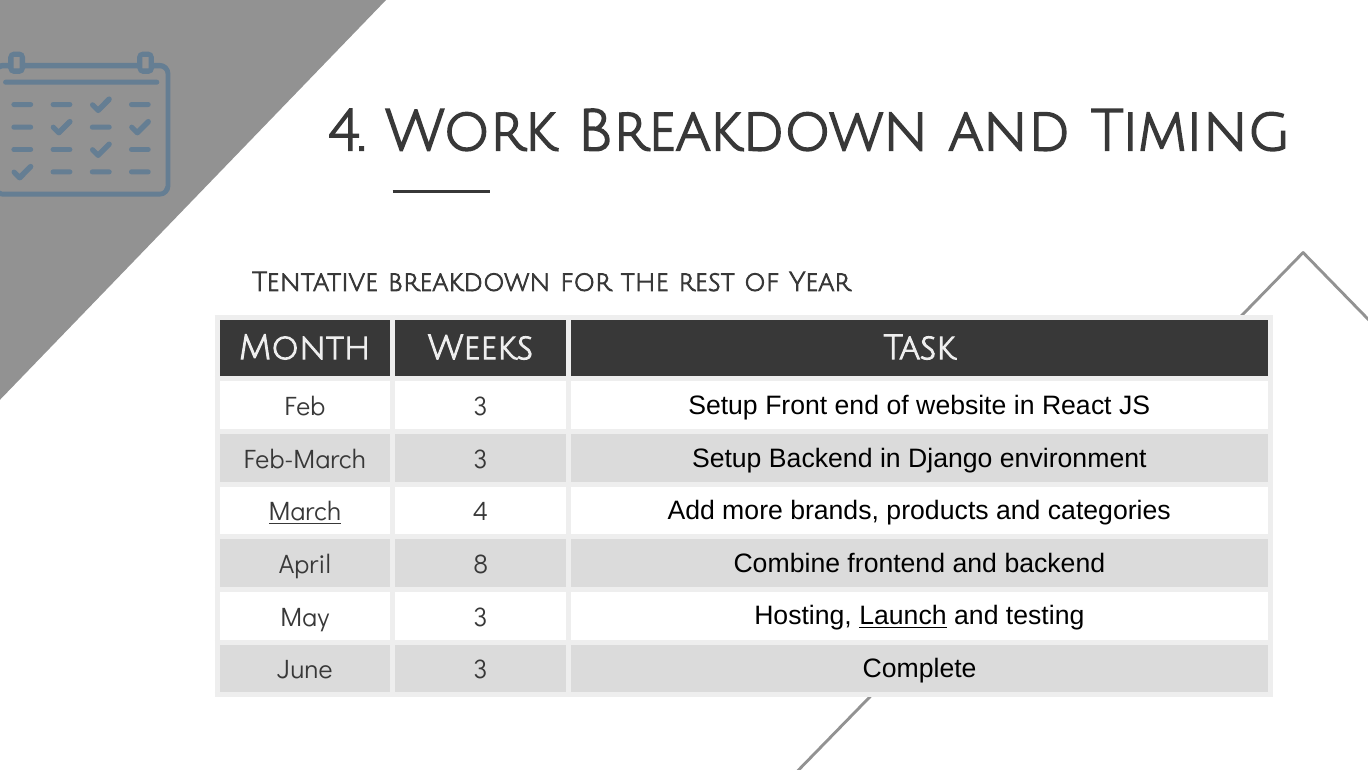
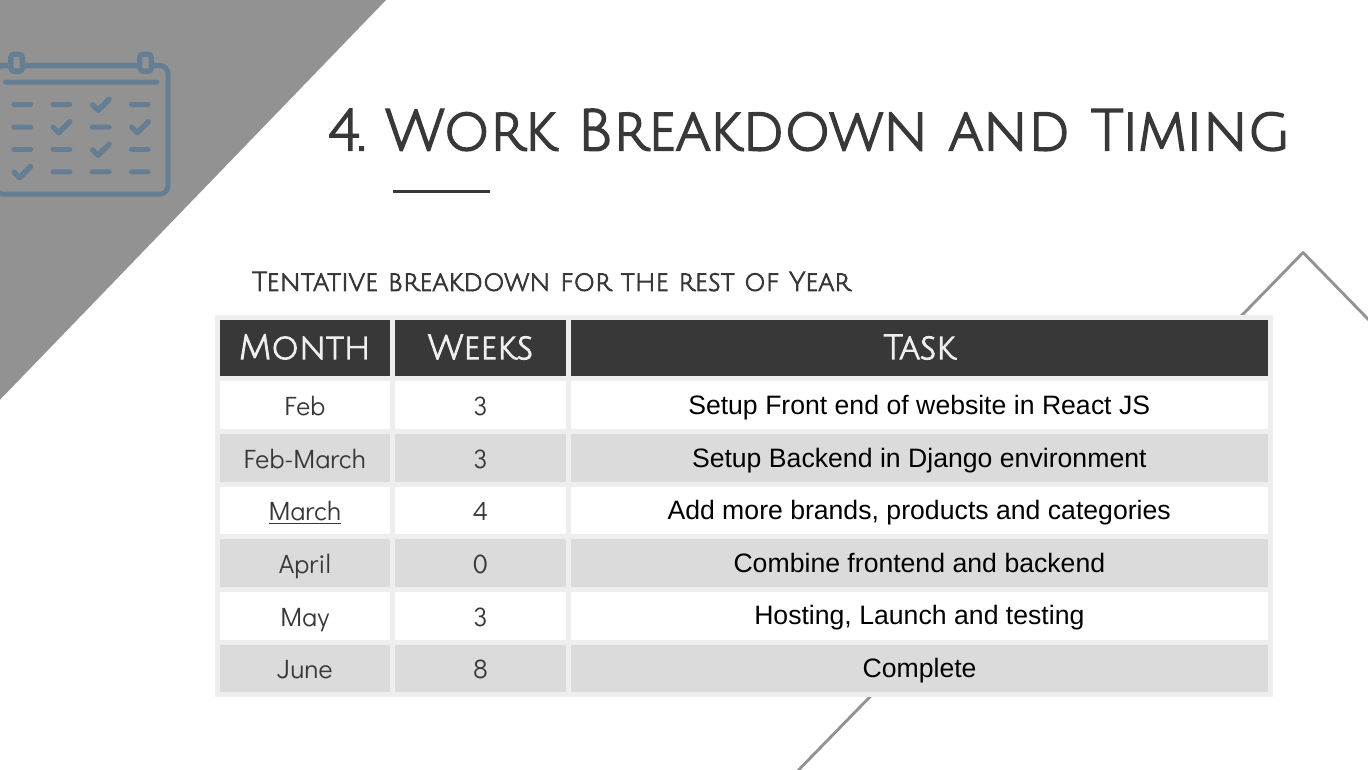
8: 8 -> 0
Launch underline: present -> none
June 3: 3 -> 8
